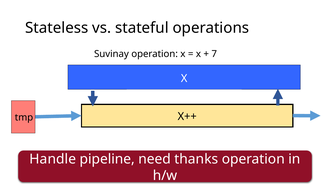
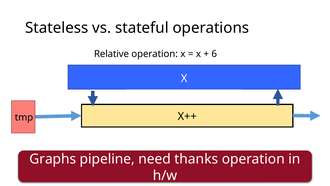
Suvinay: Suvinay -> Relative
7: 7 -> 6
Handle: Handle -> Graphs
